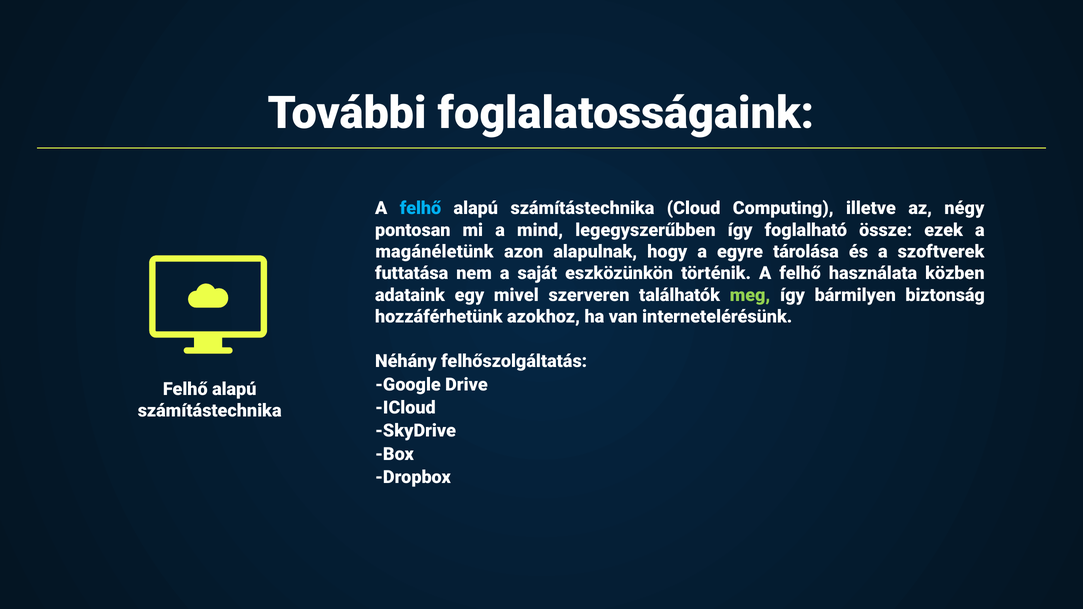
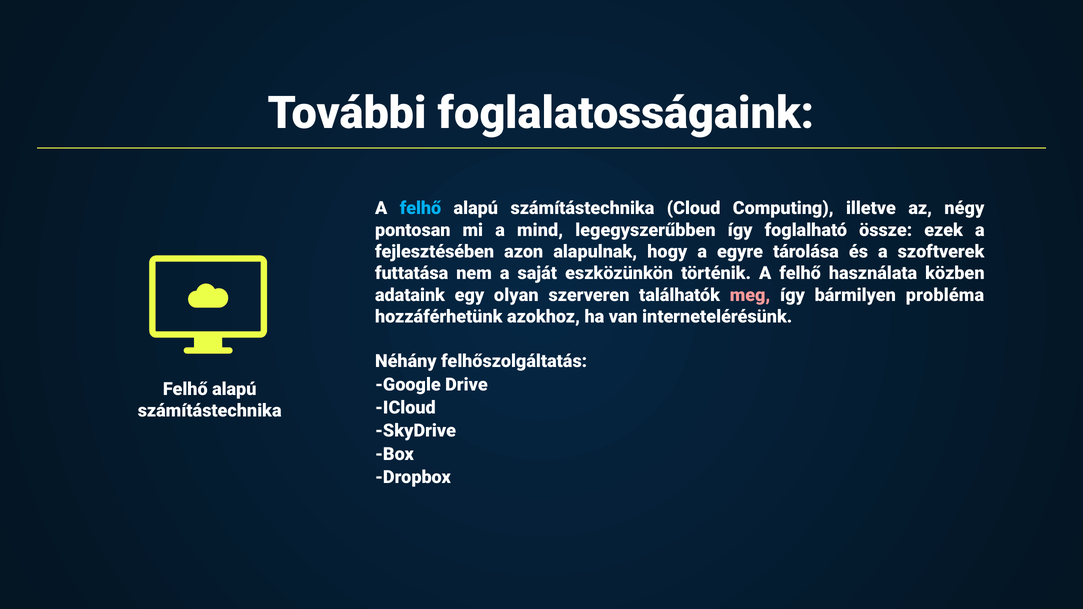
magánéletünk: magánéletünk -> fejlesztésében
mivel: mivel -> olyan
meg colour: light green -> pink
biztonság: biztonság -> probléma
